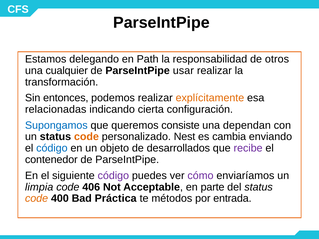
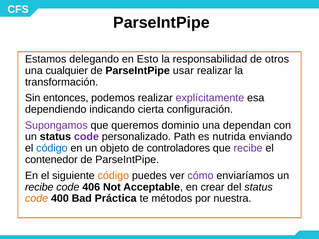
Path: Path -> Esto
explícitamente colour: orange -> purple
relacionadas: relacionadas -> dependiendo
Supongamos colour: blue -> purple
consiste: consiste -> dominio
code at (86, 137) colour: orange -> purple
Nest: Nest -> Path
cambia: cambia -> nutrida
desarrollados: desarrollados -> controladores
código at (113, 176) colour: purple -> orange
limpia at (39, 187): limpia -> recibe
parte: parte -> crear
entrada: entrada -> nuestra
